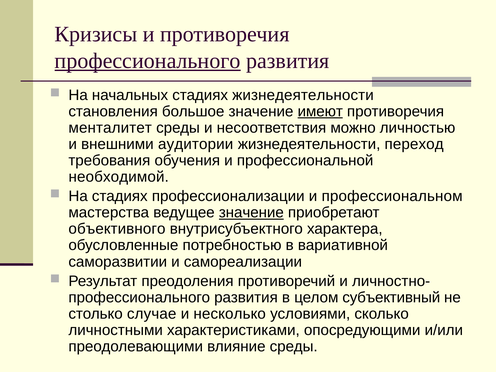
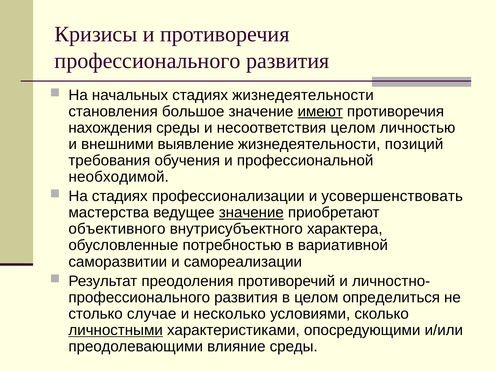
профессионального at (148, 61) underline: present -> none
менталитет: менталитет -> нахождения
несоответствия можно: можно -> целом
аудитории: аудитории -> выявление
переход: переход -> позиций
профессиональном: профессиональном -> усовершенствовать
субъективный: субъективный -> определиться
личностными underline: none -> present
